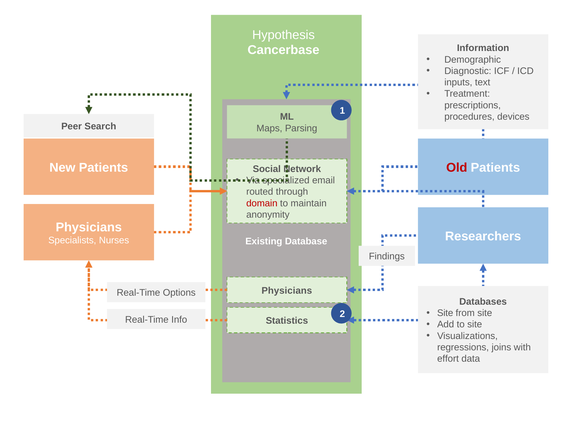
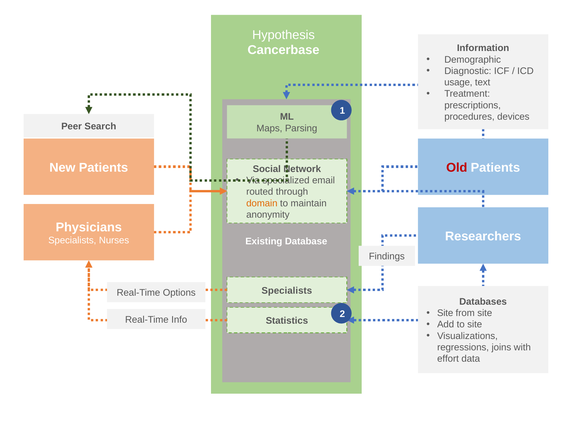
inputs: inputs -> usage
domain colour: red -> orange
Physicians at (287, 291): Physicians -> Specialists
